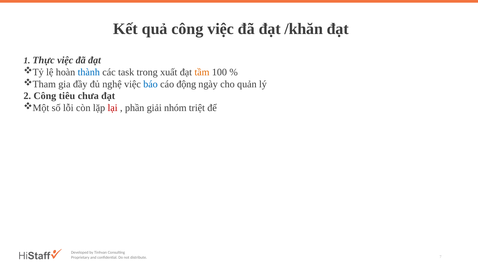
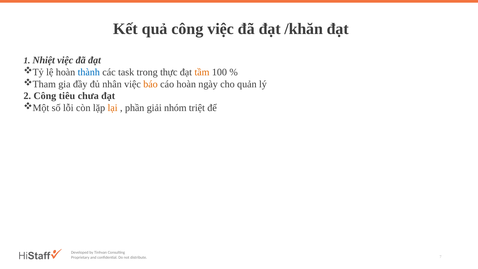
Thực: Thực -> Nhiệt
xuất: xuất -> thực
nghệ: nghệ -> nhân
báo colour: blue -> orange
cáo động: động -> hoàn
lại colour: red -> orange
